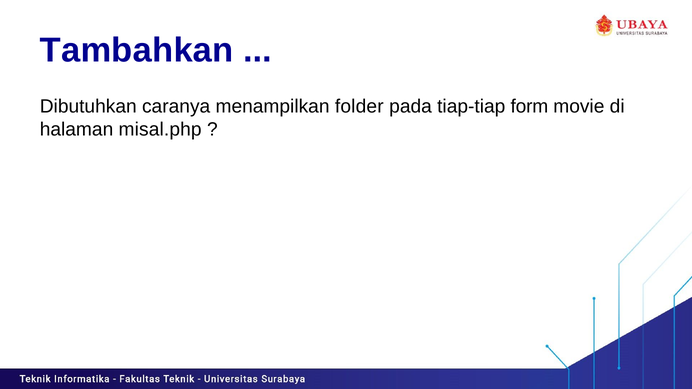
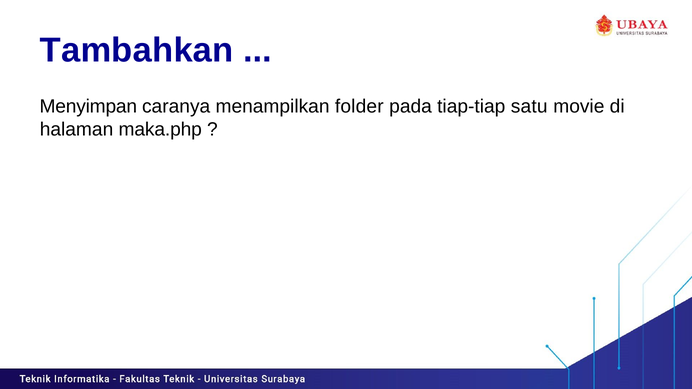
Dibutuhkan: Dibutuhkan -> Menyimpan
form: form -> satu
misal.php: misal.php -> maka.php
